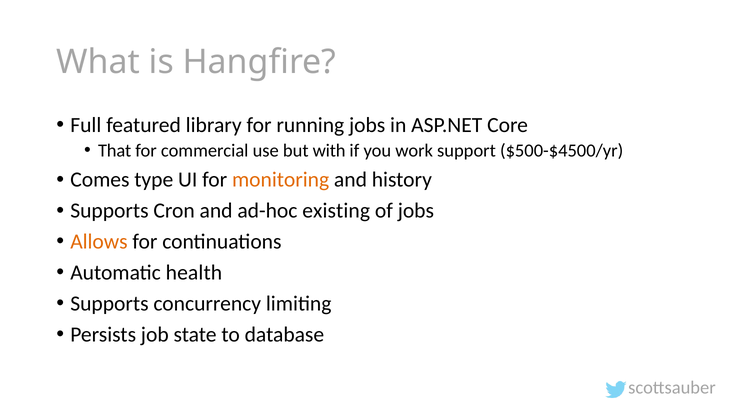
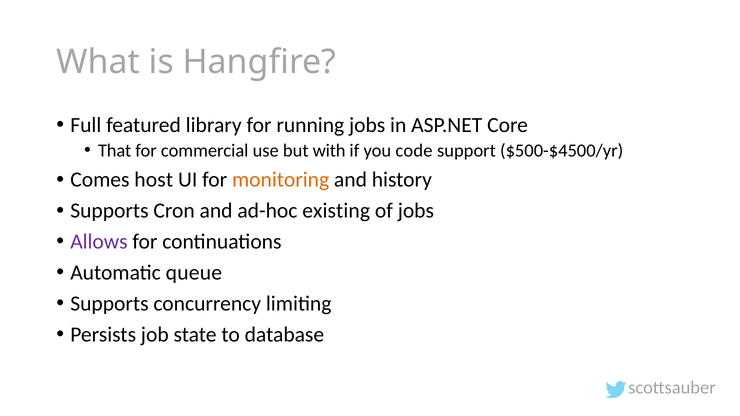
work: work -> code
type: type -> host
Allows colour: orange -> purple
health: health -> queue
